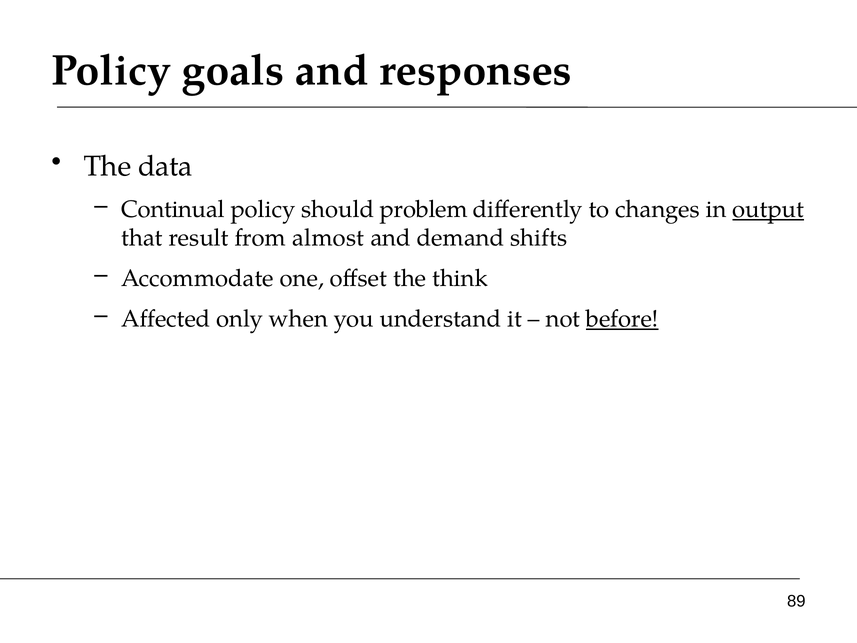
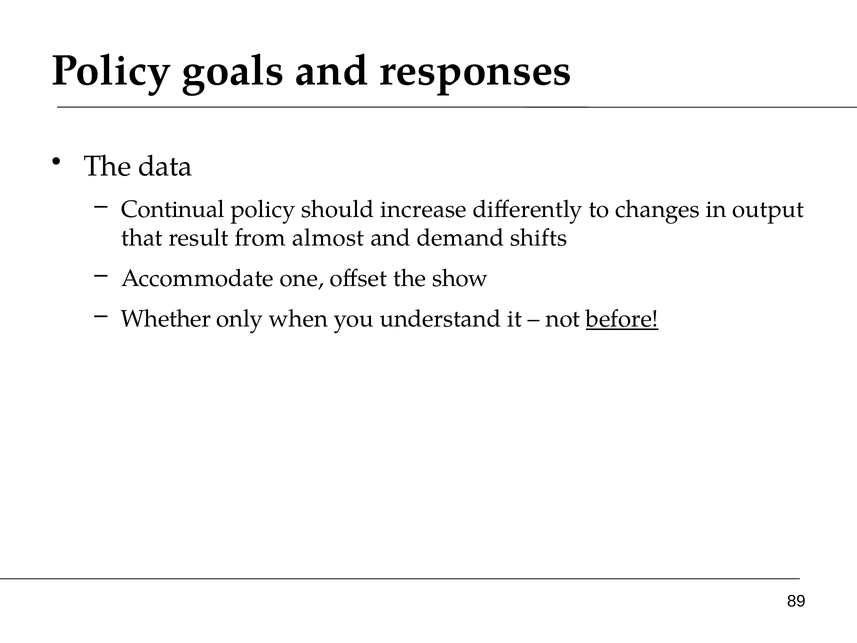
problem: problem -> increase
output underline: present -> none
think: think -> show
Affected: Affected -> Whether
